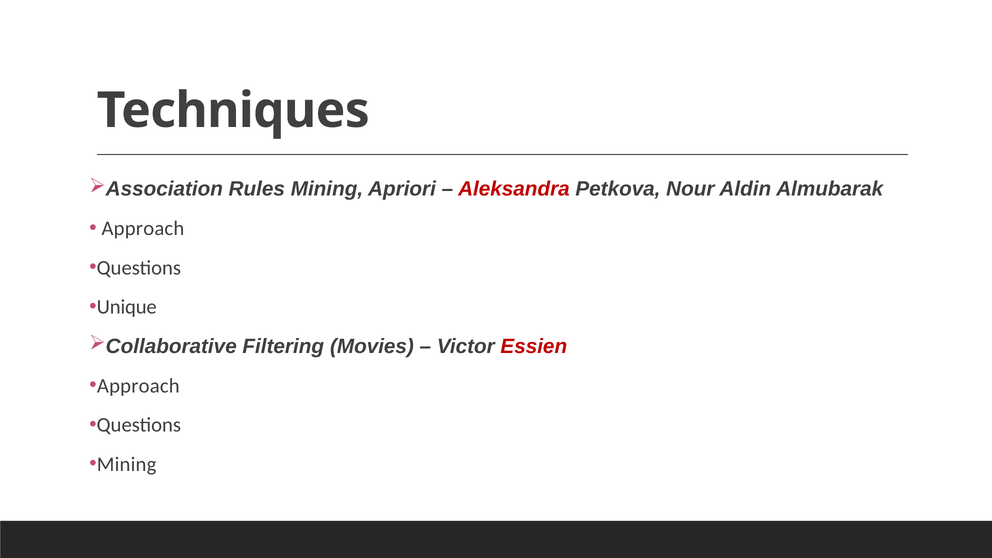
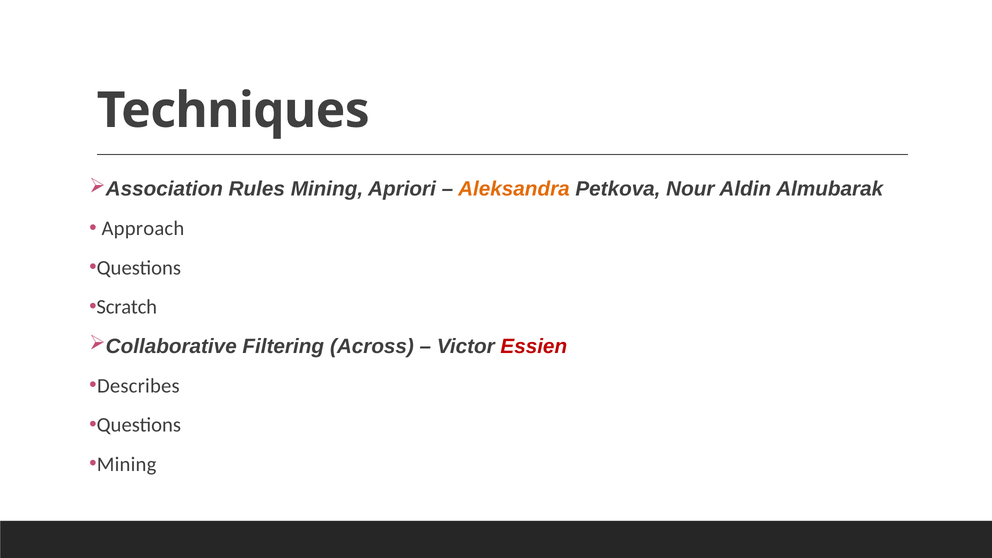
Aleksandra colour: red -> orange
Unique: Unique -> Scratch
Movies: Movies -> Across
Approach at (138, 386): Approach -> Describes
